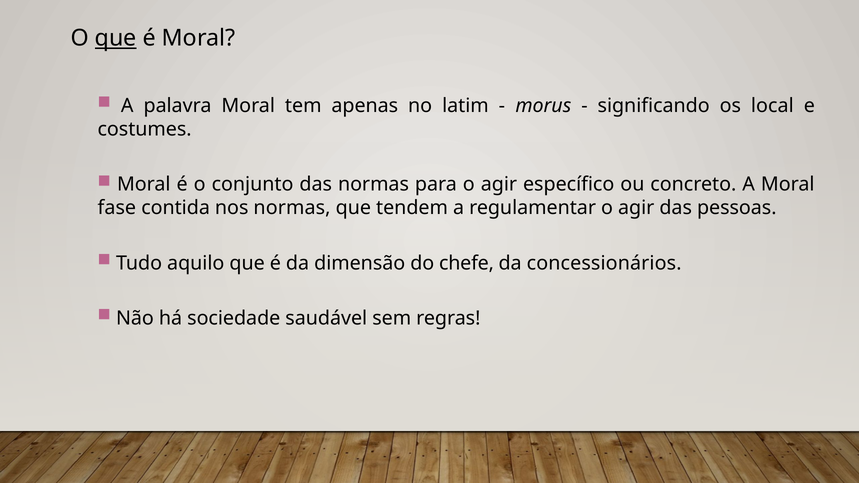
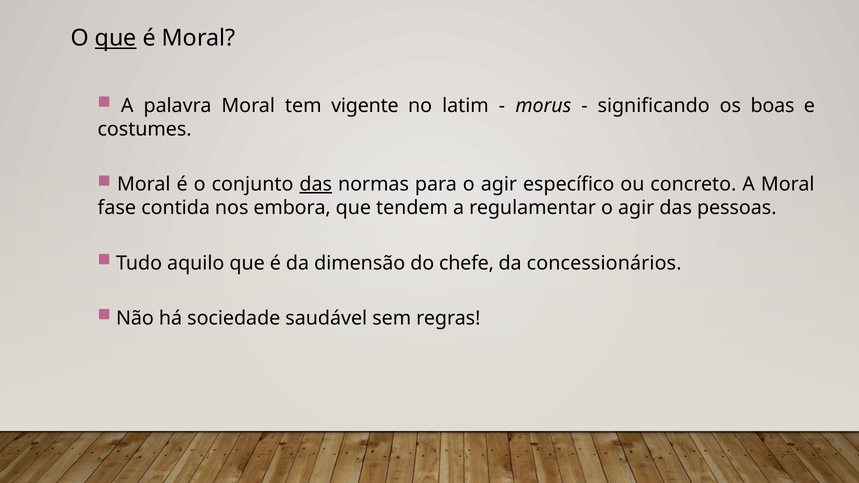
apenas: apenas -> vigente
local: local -> boas
das at (316, 184) underline: none -> present
nos normas: normas -> embora
